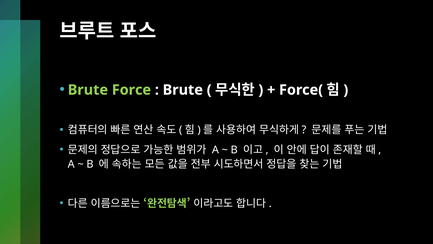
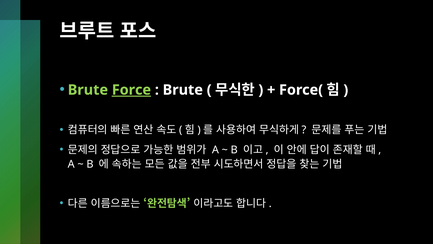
Force underline: none -> present
